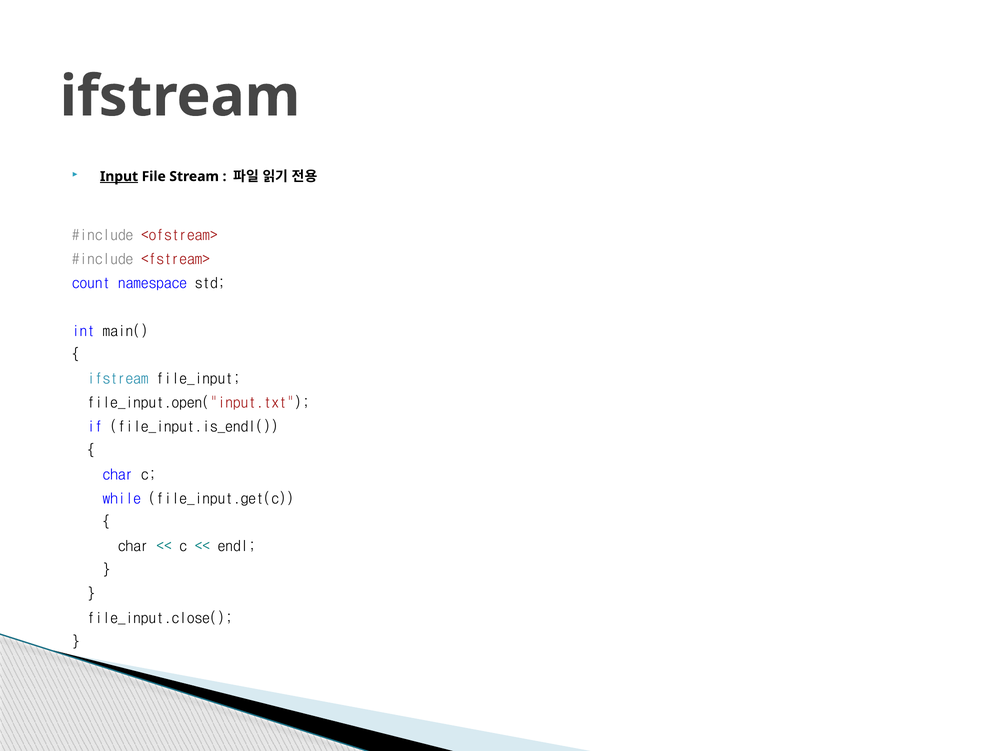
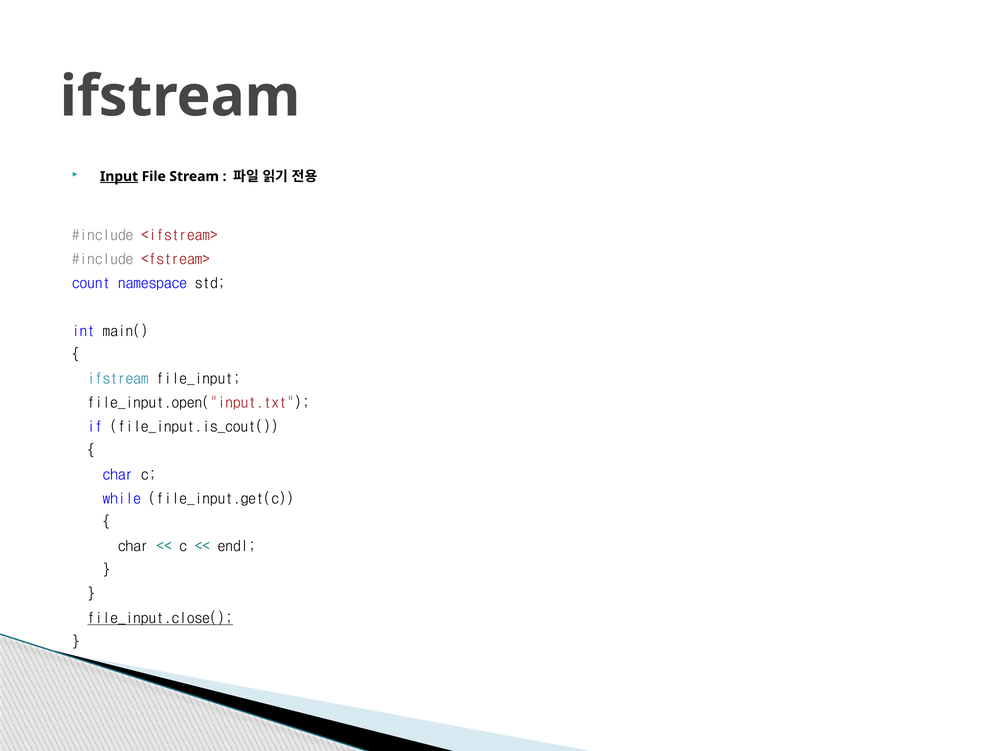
<ofstream>: <ofstream> -> <ifstream>
file_input.is_endl(: file_input.is_endl( -> file_input.is_cout(
file_input.close( underline: none -> present
